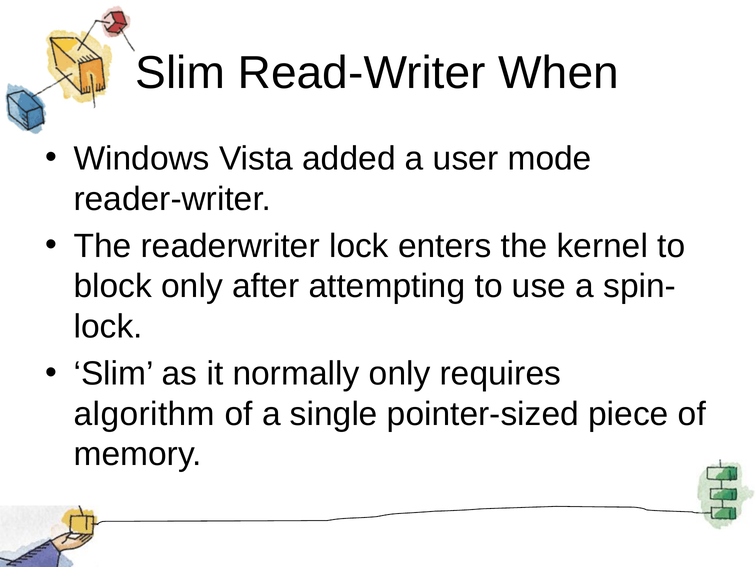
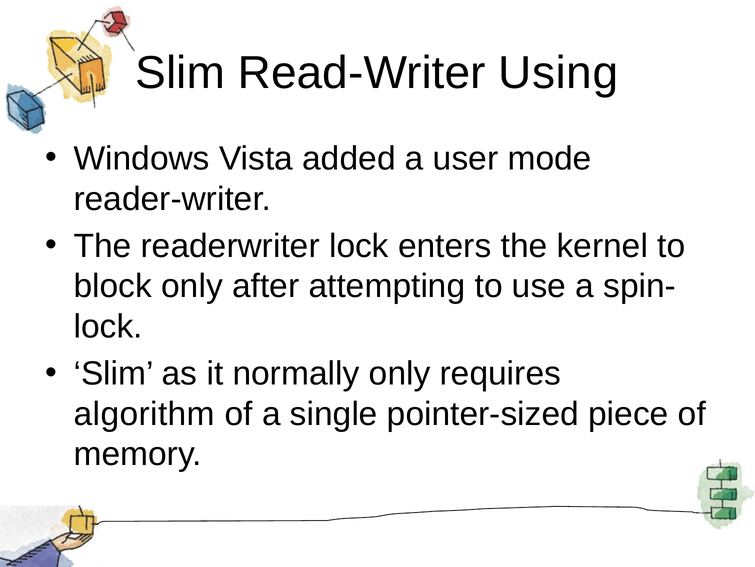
When: When -> Using
